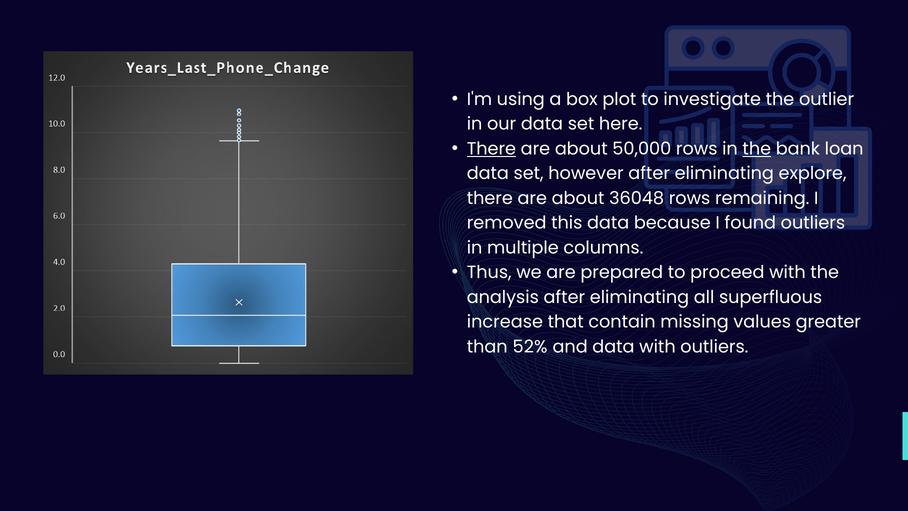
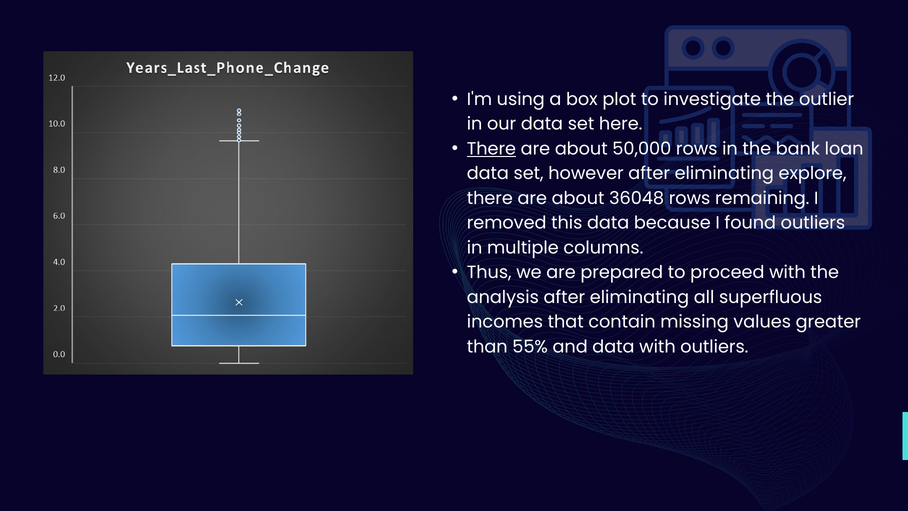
the at (757, 149) underline: present -> none
increase: increase -> incomes
52%: 52% -> 55%
